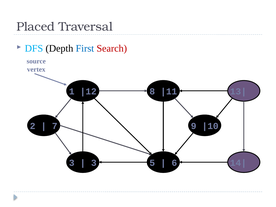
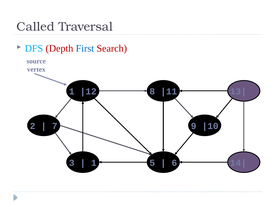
Placed: Placed -> Called
Depth colour: black -> red
3 at (94, 163): 3 -> 1
